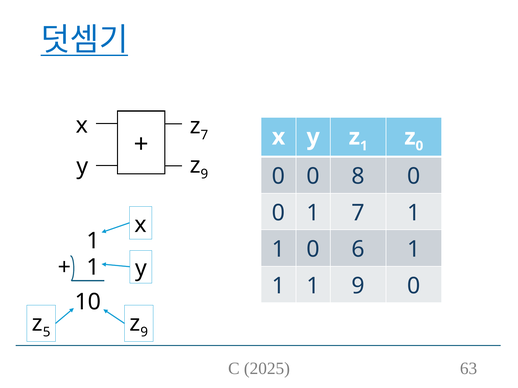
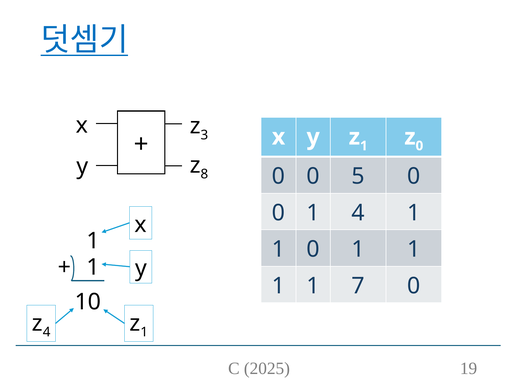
7 at (204, 135): 7 -> 3
9 at (204, 174): 9 -> 8
8: 8 -> 5
1 7: 7 -> 4
1 0 6: 6 -> 1
1 9: 9 -> 7
5 at (47, 332): 5 -> 4
9 at (144, 332): 9 -> 1
63: 63 -> 19
